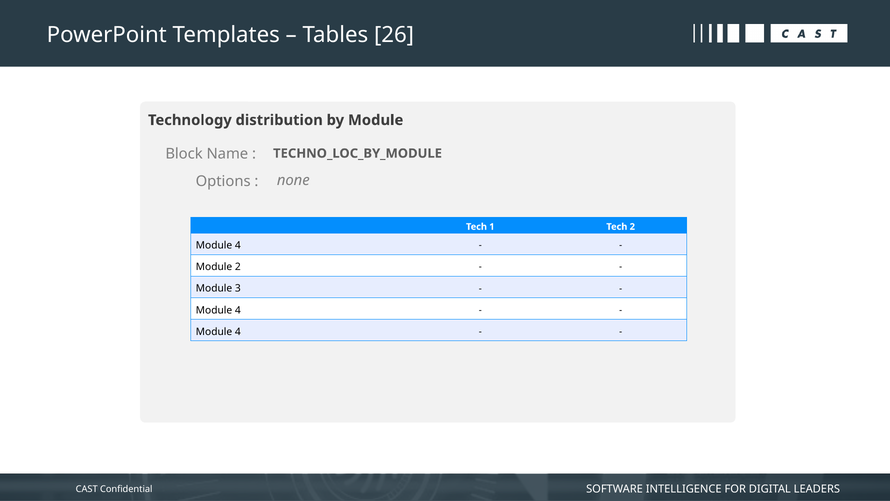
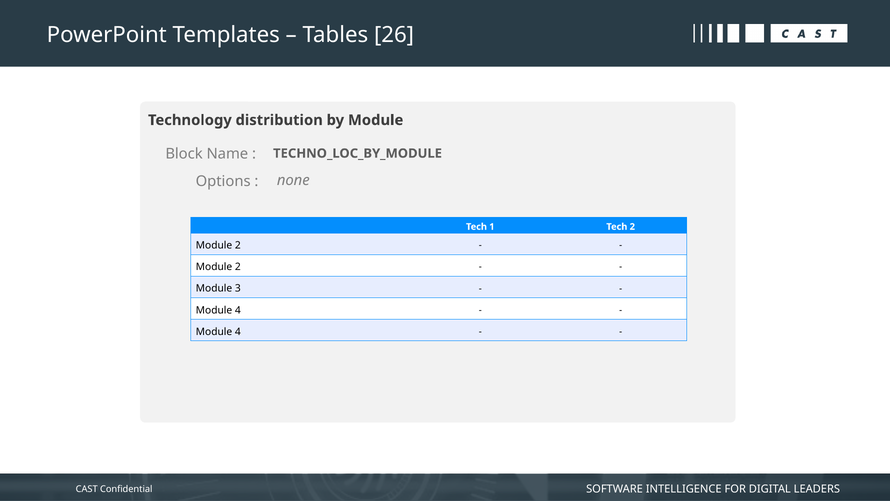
4 at (238, 245): 4 -> 2
